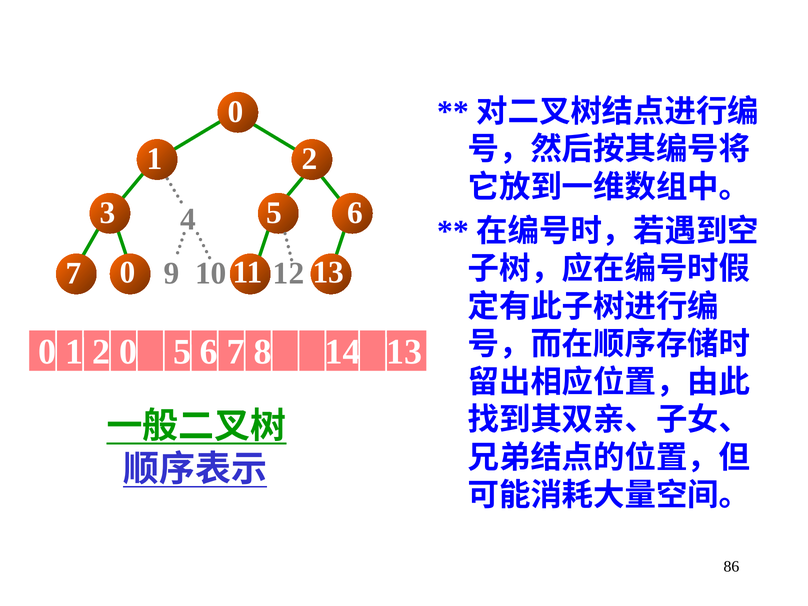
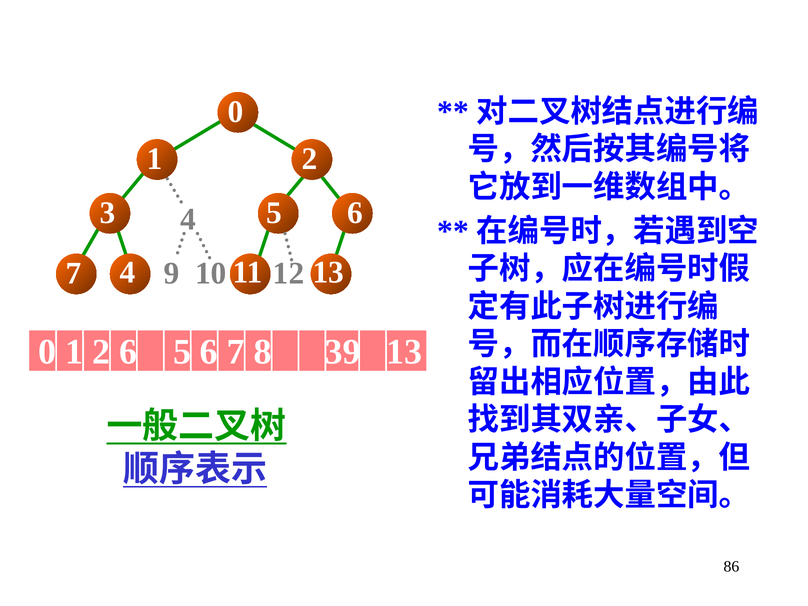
7 0: 0 -> 4
0 at (128, 352): 0 -> 6
14: 14 -> 39
